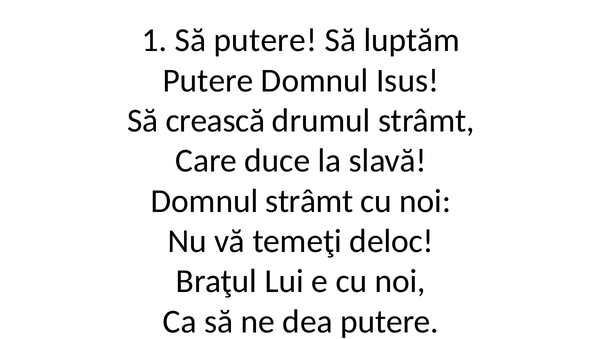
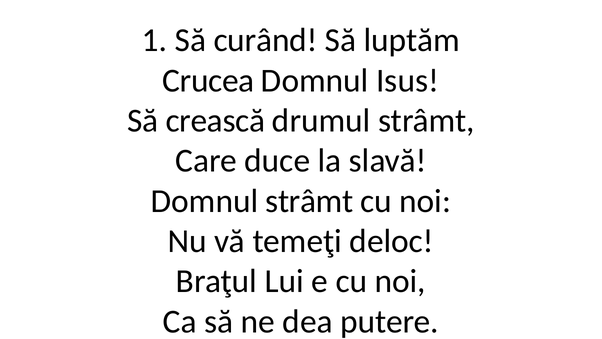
Să putere: putere -> curând
Putere at (208, 80): Putere -> Crucea
